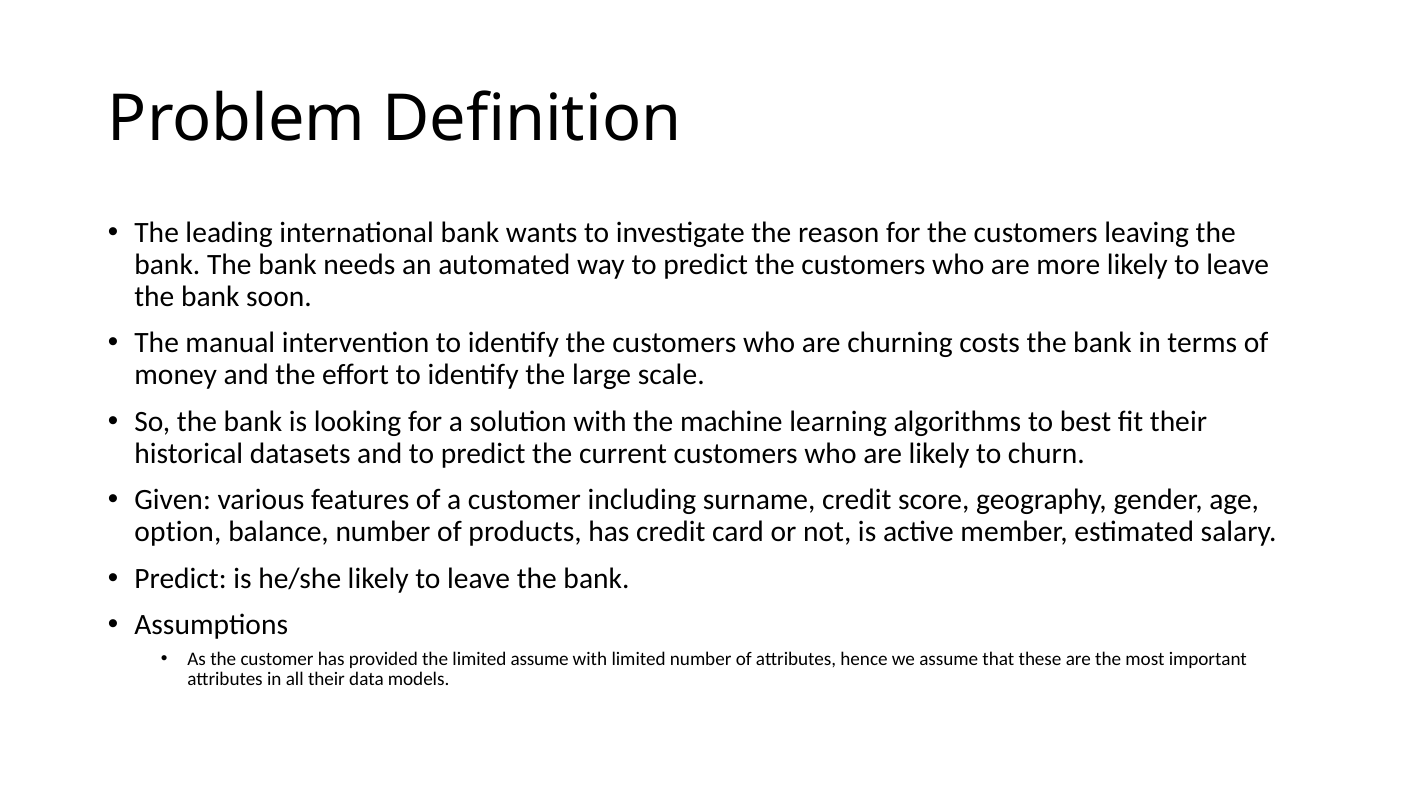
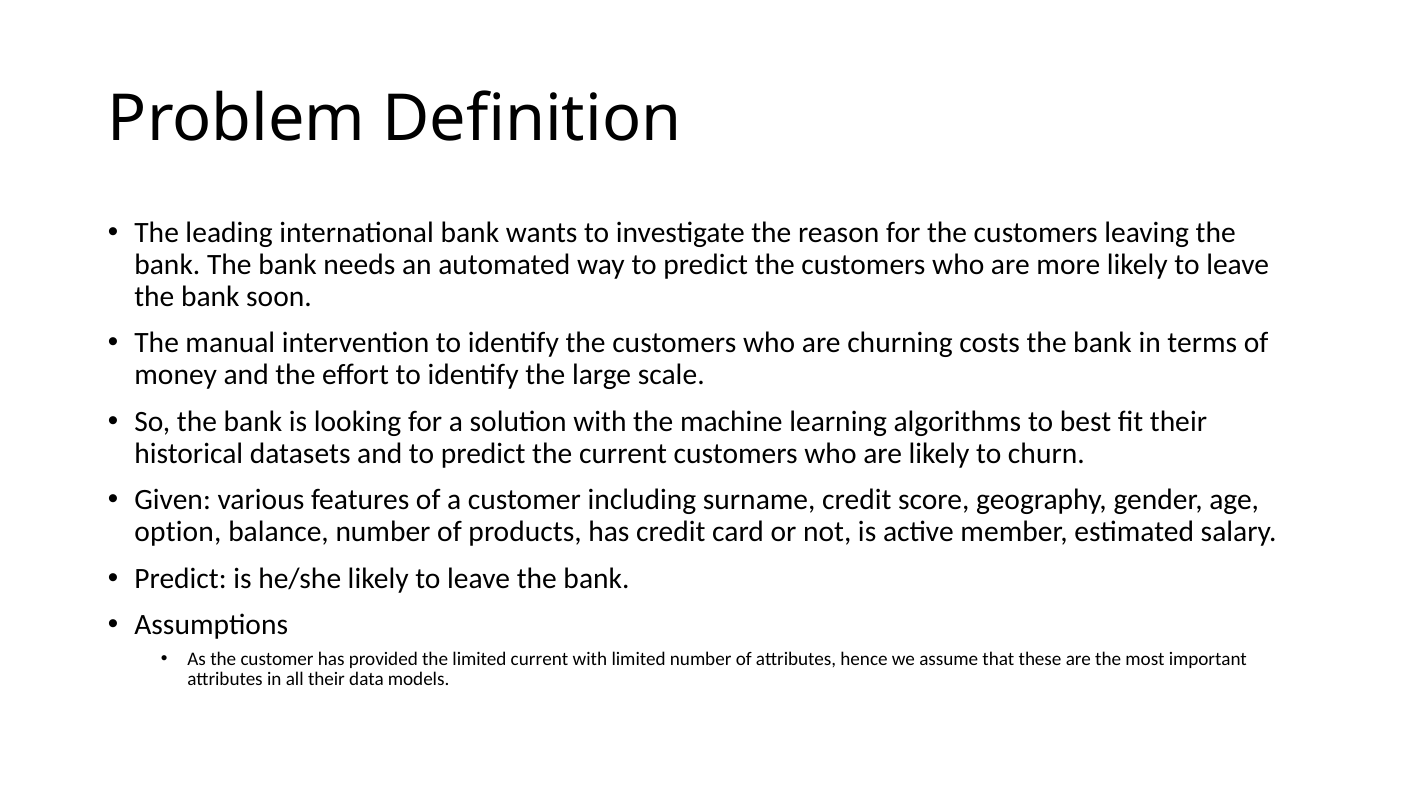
limited assume: assume -> current
